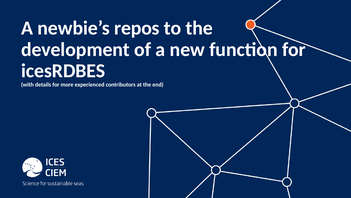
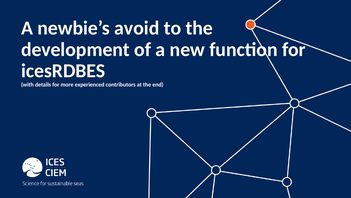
repos: repos -> avoid
